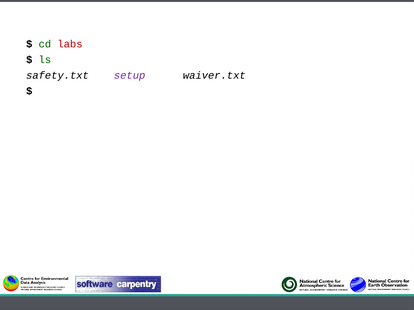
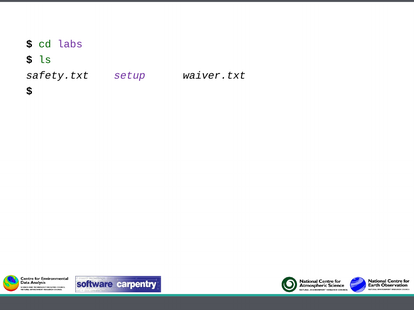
labs colour: red -> purple
